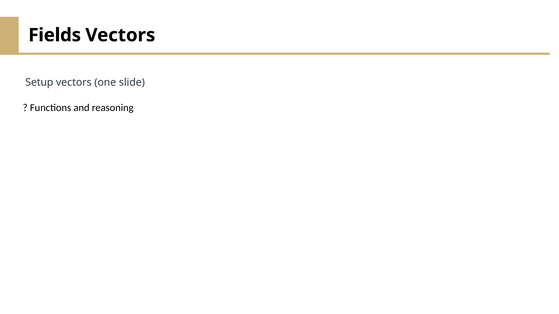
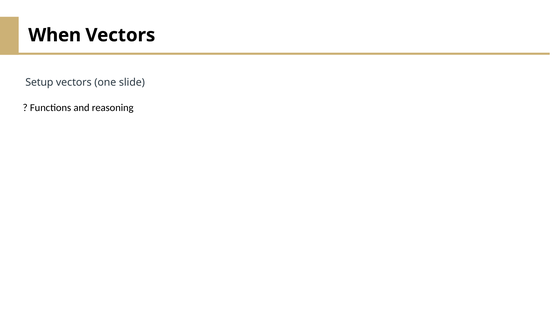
Fields: Fields -> When
